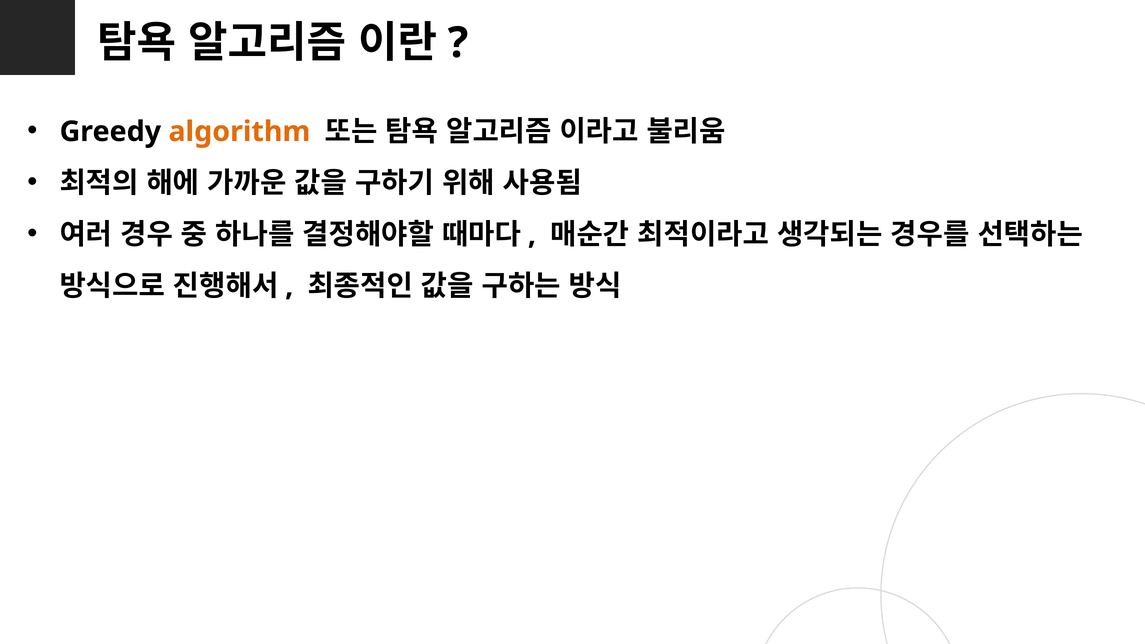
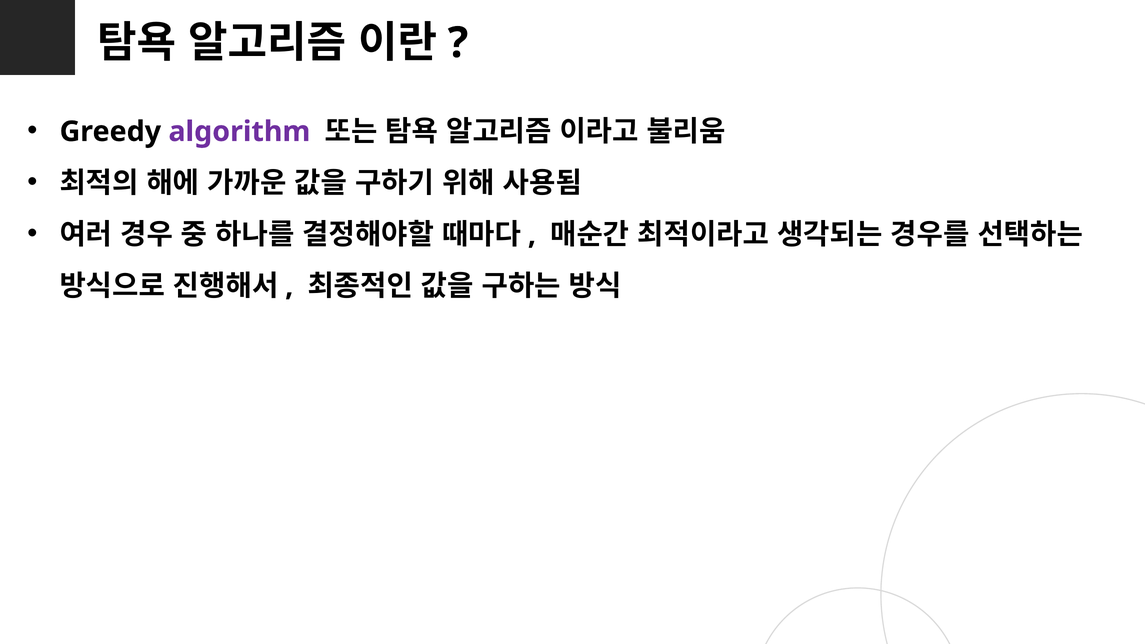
algorithm colour: orange -> purple
